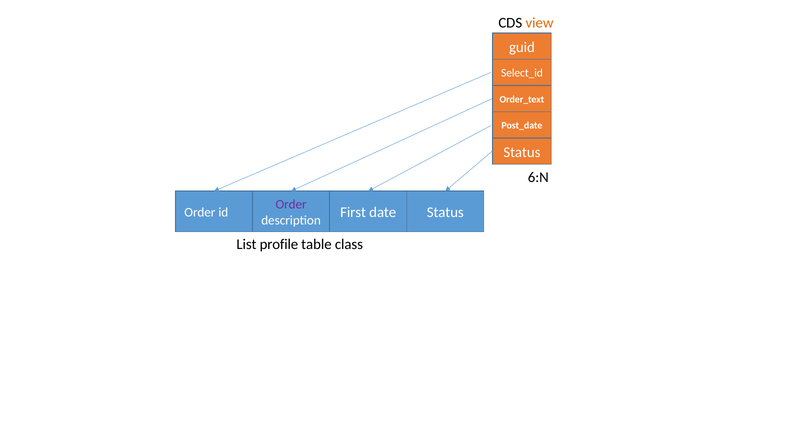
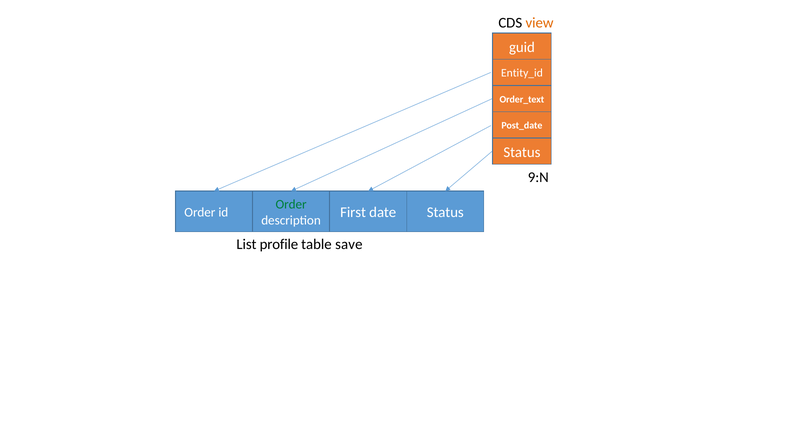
Select_id: Select_id -> Entity_id
6:N: 6:N -> 9:N
Order at (291, 204) colour: purple -> green
class: class -> save
